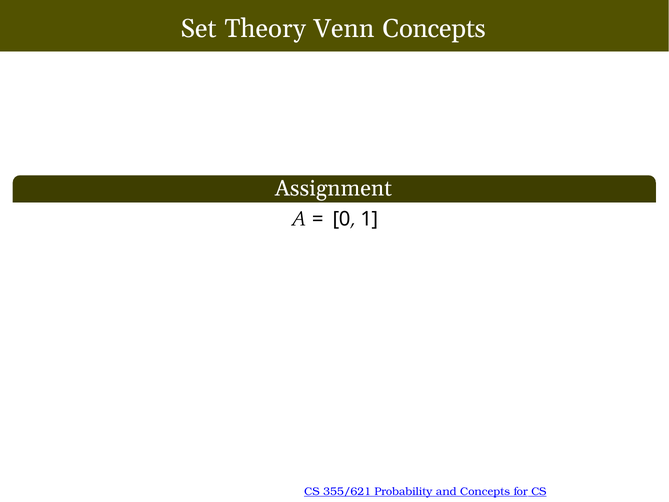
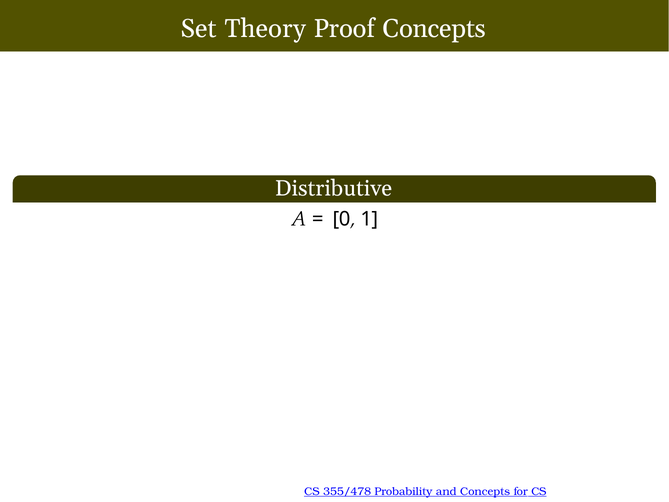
Venn: Venn -> Proof
Assignment: Assignment -> Distributive
355/621: 355/621 -> 355/478
